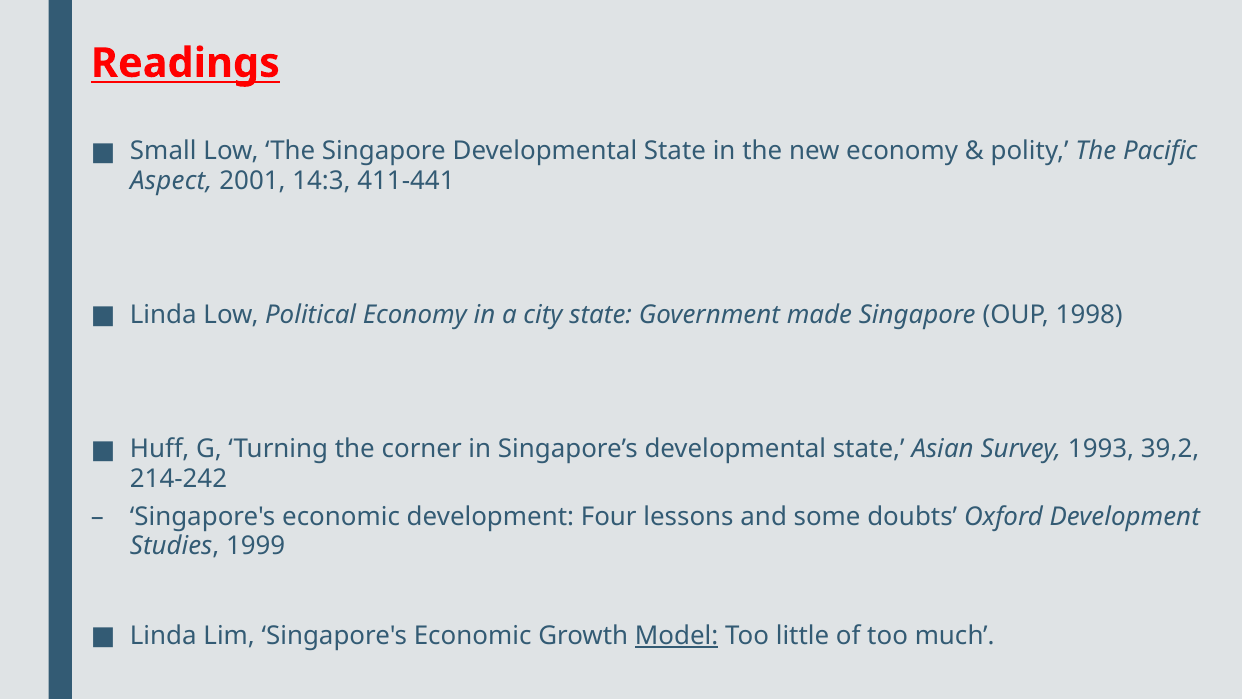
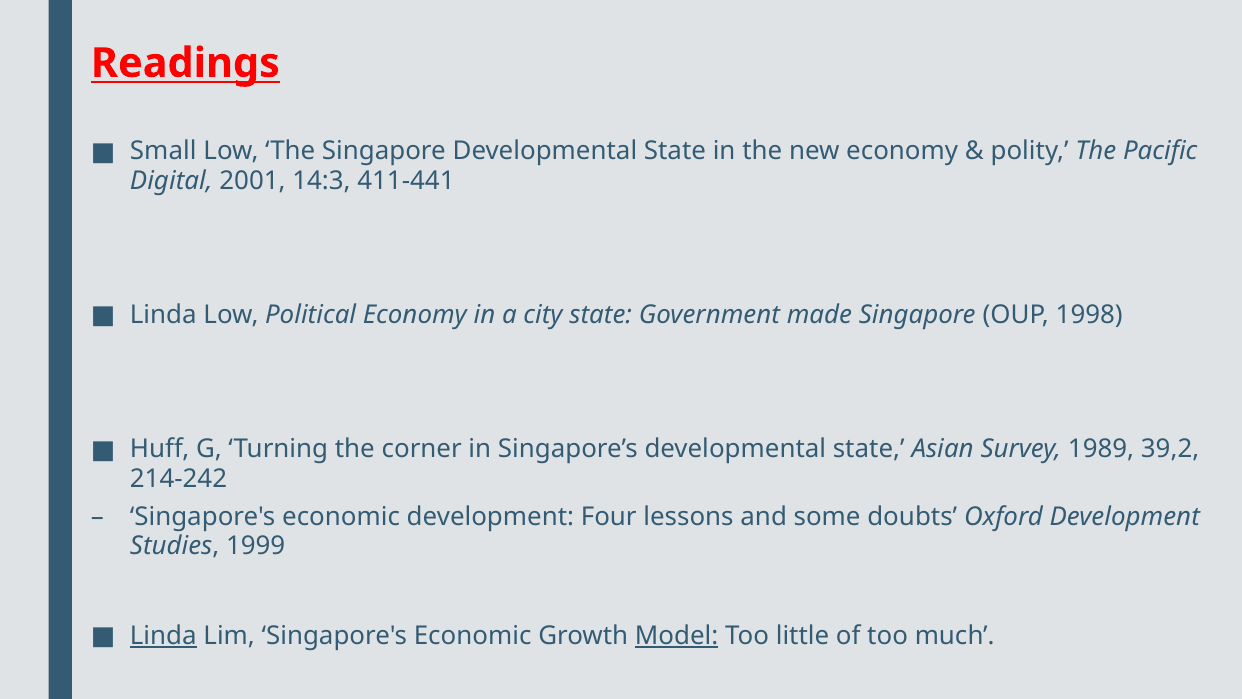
Aspect: Aspect -> Digital
1993: 1993 -> 1989
Linda at (163, 635) underline: none -> present
